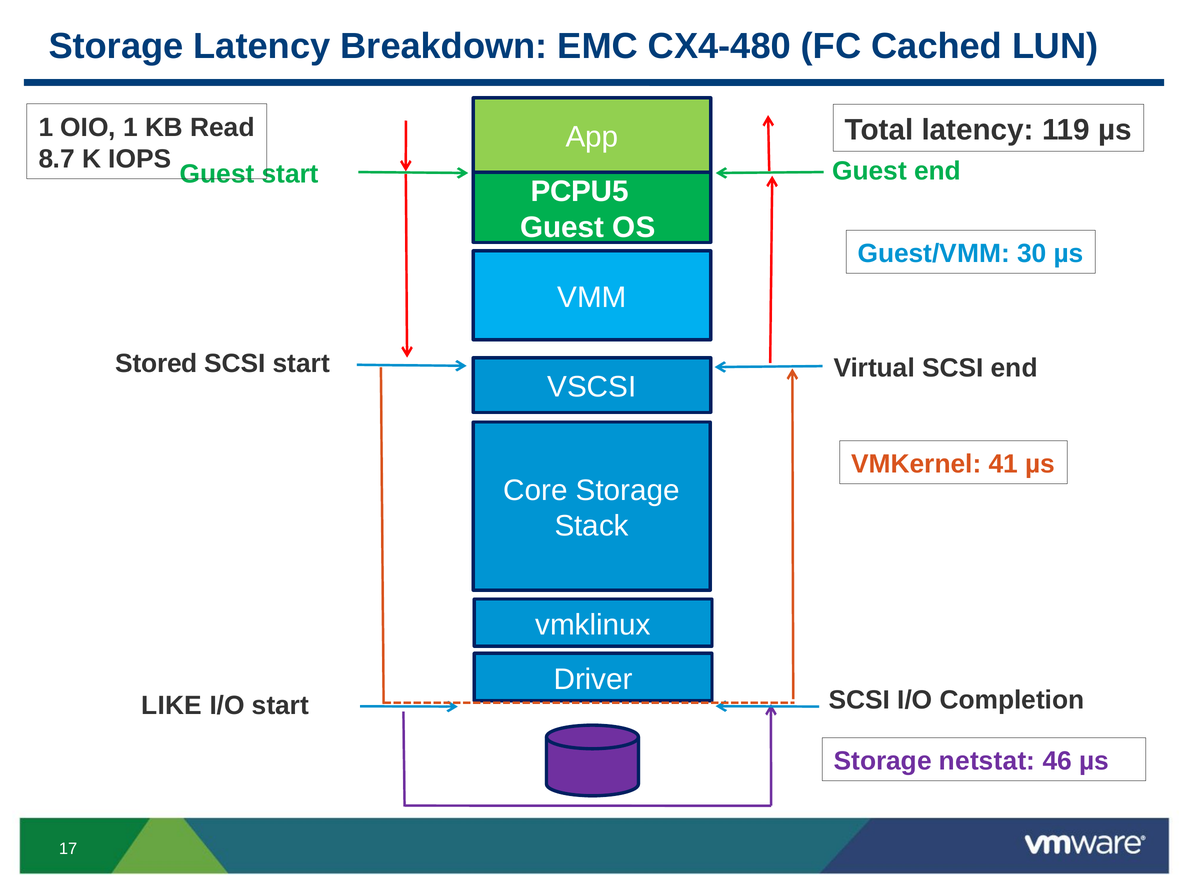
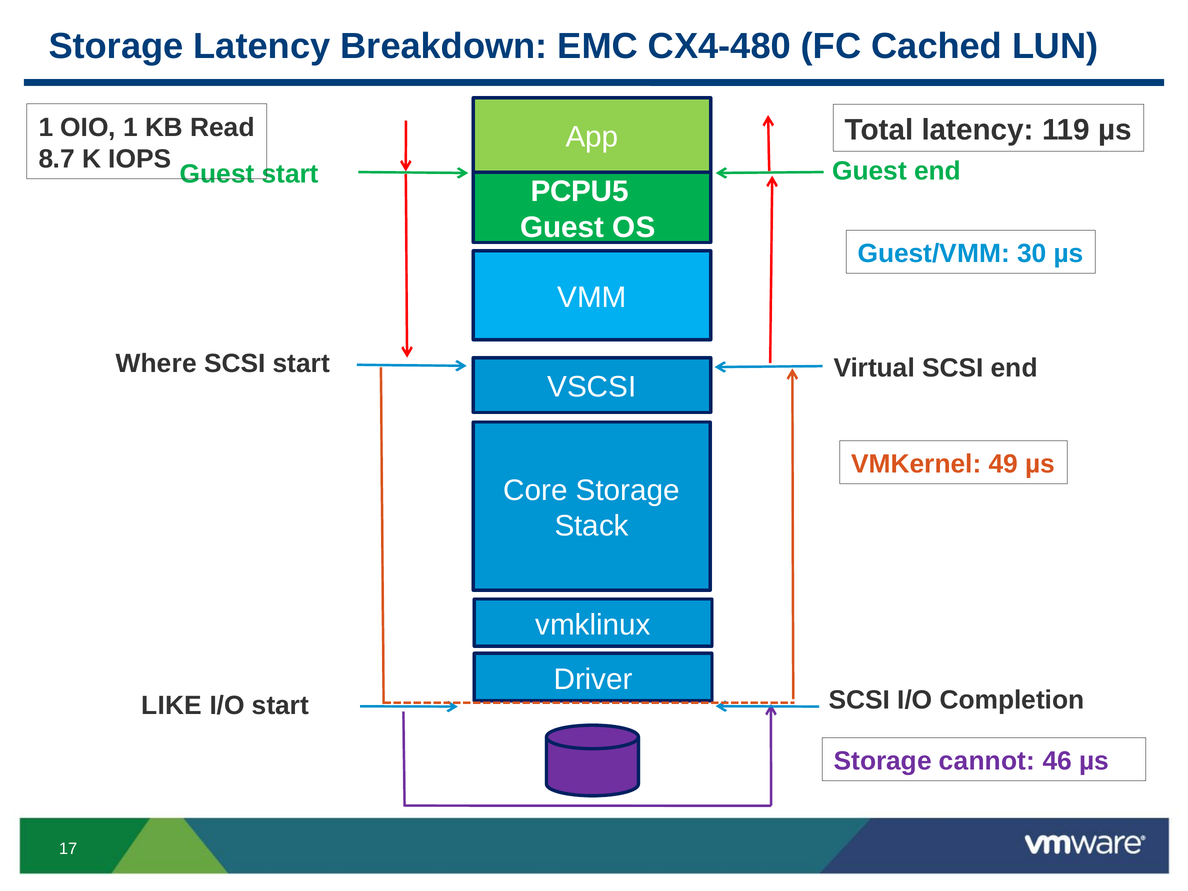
Stored: Stored -> Where
41: 41 -> 49
netstat: netstat -> cannot
